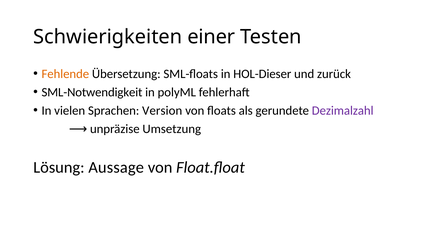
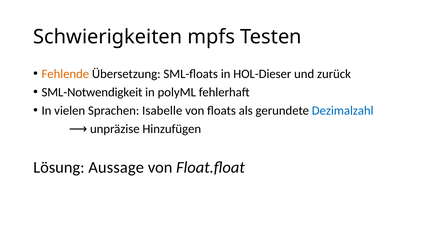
einer: einer -> mpfs
Version: Version -> Isabelle
Dezimalzahl colour: purple -> blue
Umsetzung: Umsetzung -> Hinzufügen
